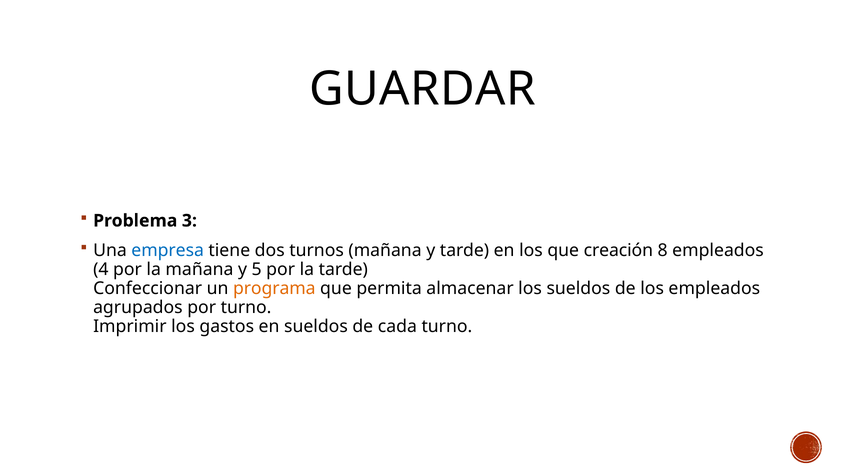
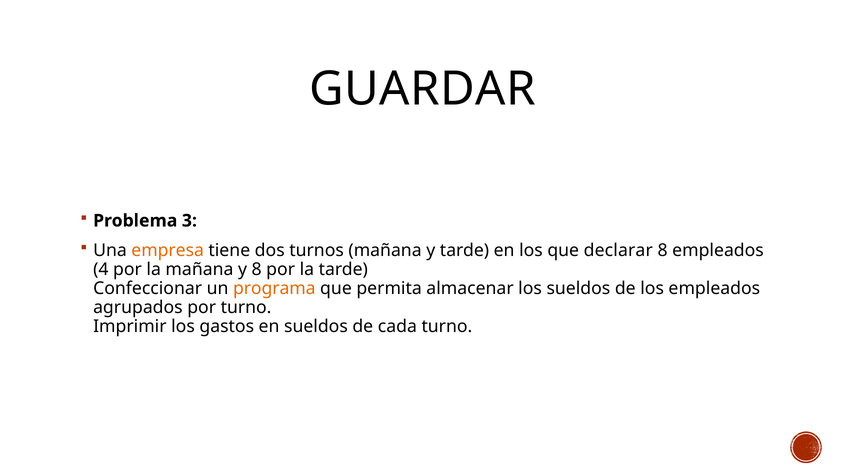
empresa colour: blue -> orange
creación: creación -> declarar
y 5: 5 -> 8
